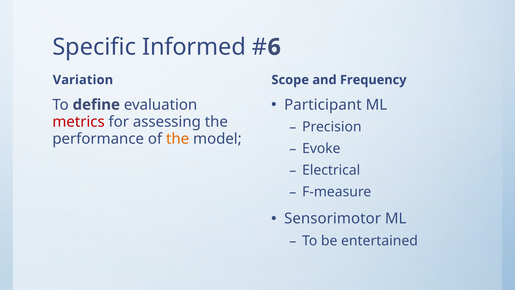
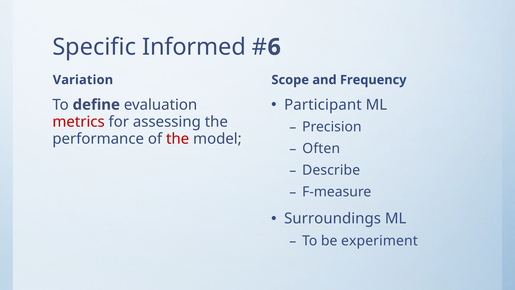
the at (178, 139) colour: orange -> red
Evoke: Evoke -> Often
Electrical: Electrical -> Describe
Sensorimotor: Sensorimotor -> Surroundings
entertained: entertained -> experiment
